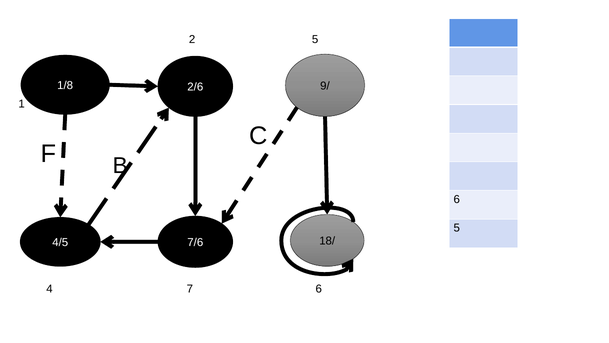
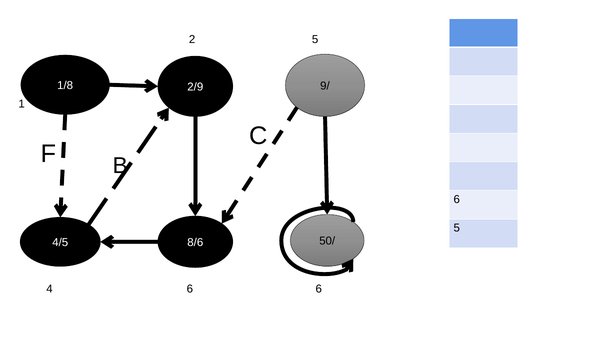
2/6: 2/6 -> 2/9
18/: 18/ -> 50/
7/6: 7/6 -> 8/6
4 7: 7 -> 6
